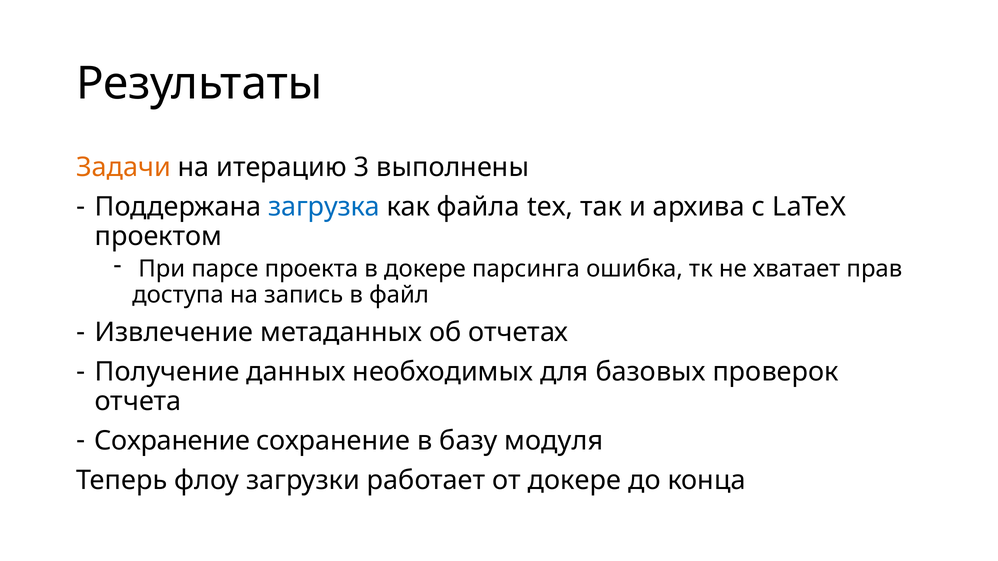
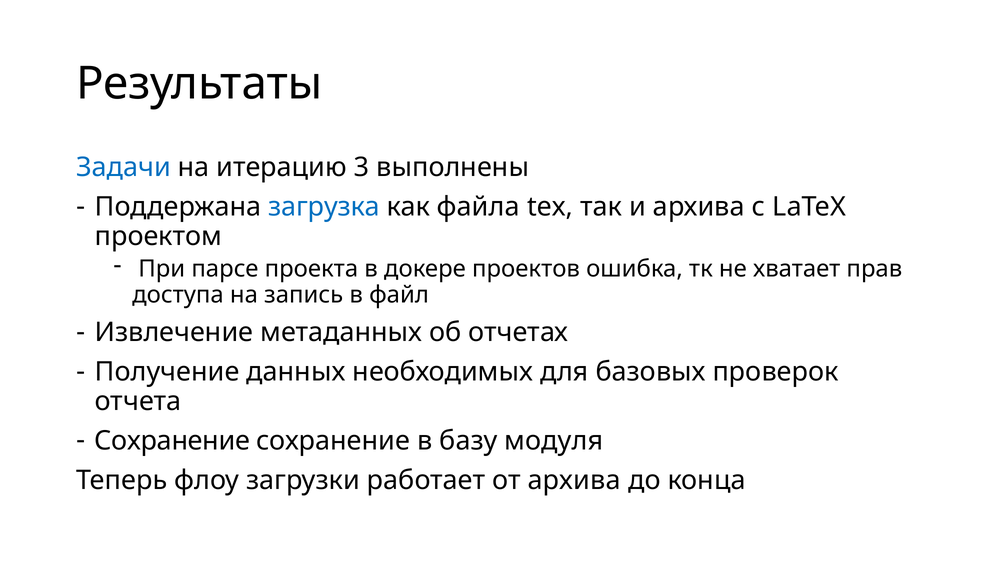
Задачи colour: orange -> blue
парсинга: парсинга -> проектов
от докере: докере -> архива
